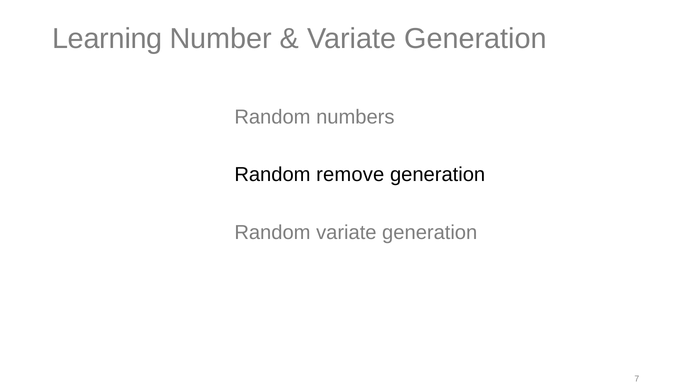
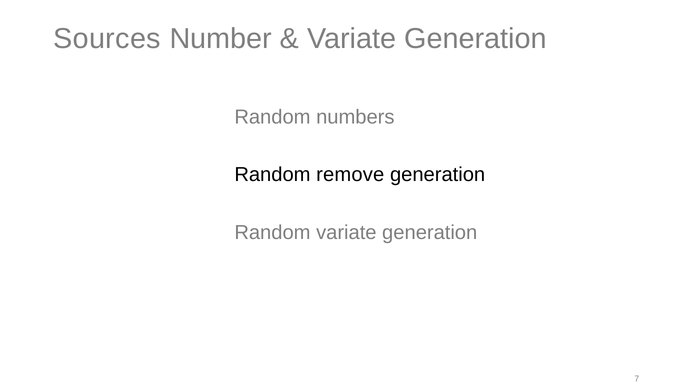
Learning: Learning -> Sources
